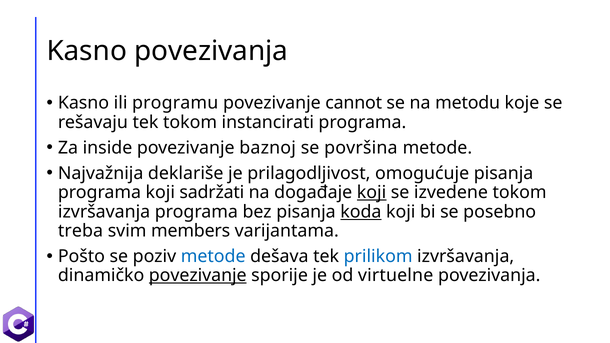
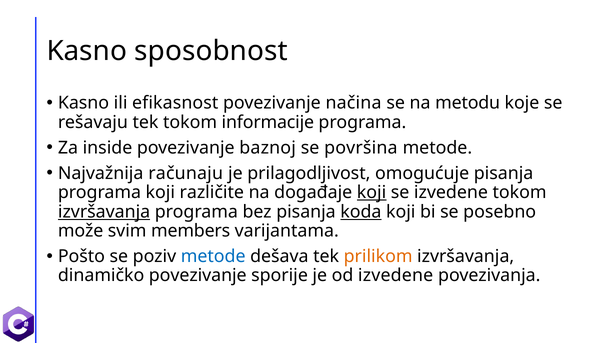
Kasno povezivanja: povezivanja -> sposobnost
programu: programu -> efikasnost
cannot: cannot -> načina
instancirati: instancirati -> informacije
deklariše: deklariše -> računaju
sadržati: sadržati -> različite
izvršavanja at (104, 212) underline: none -> present
treba: treba -> može
prilikom colour: blue -> orange
povezivanje at (198, 276) underline: present -> none
od virtuelne: virtuelne -> izvedene
